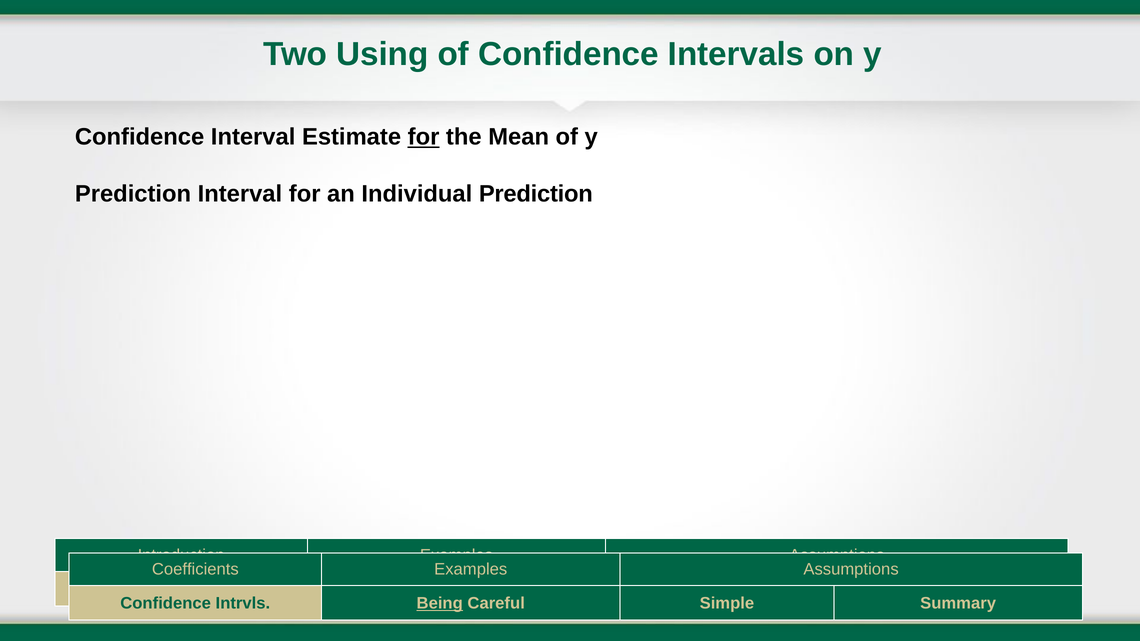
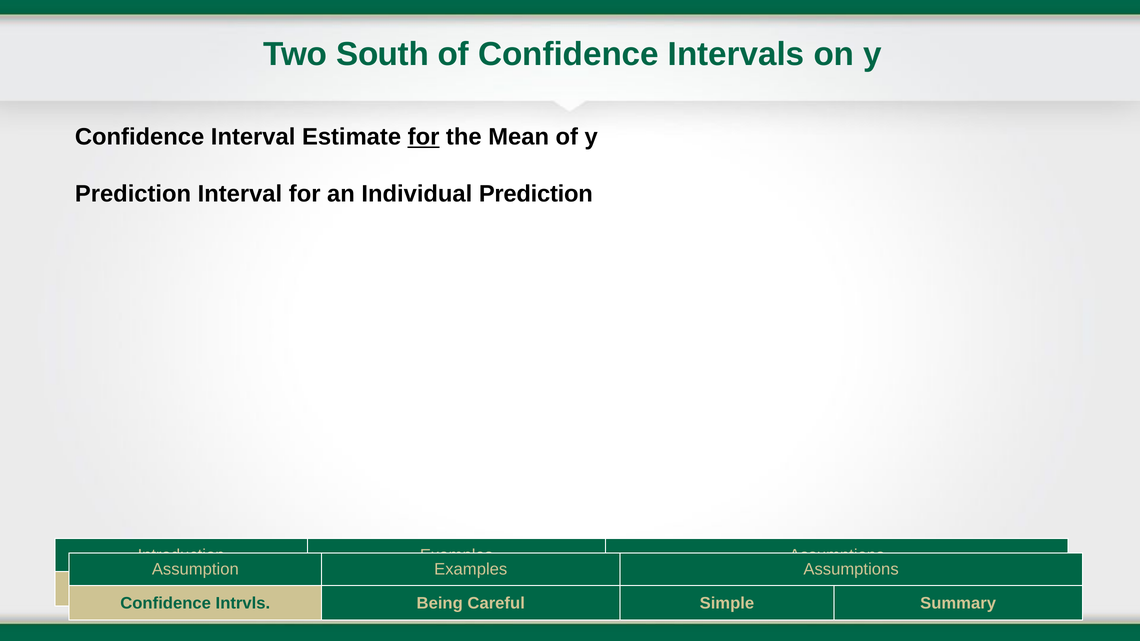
Using: Using -> South
Coefficients: Coefficients -> Assumption
Being at (440, 603) underline: present -> none
